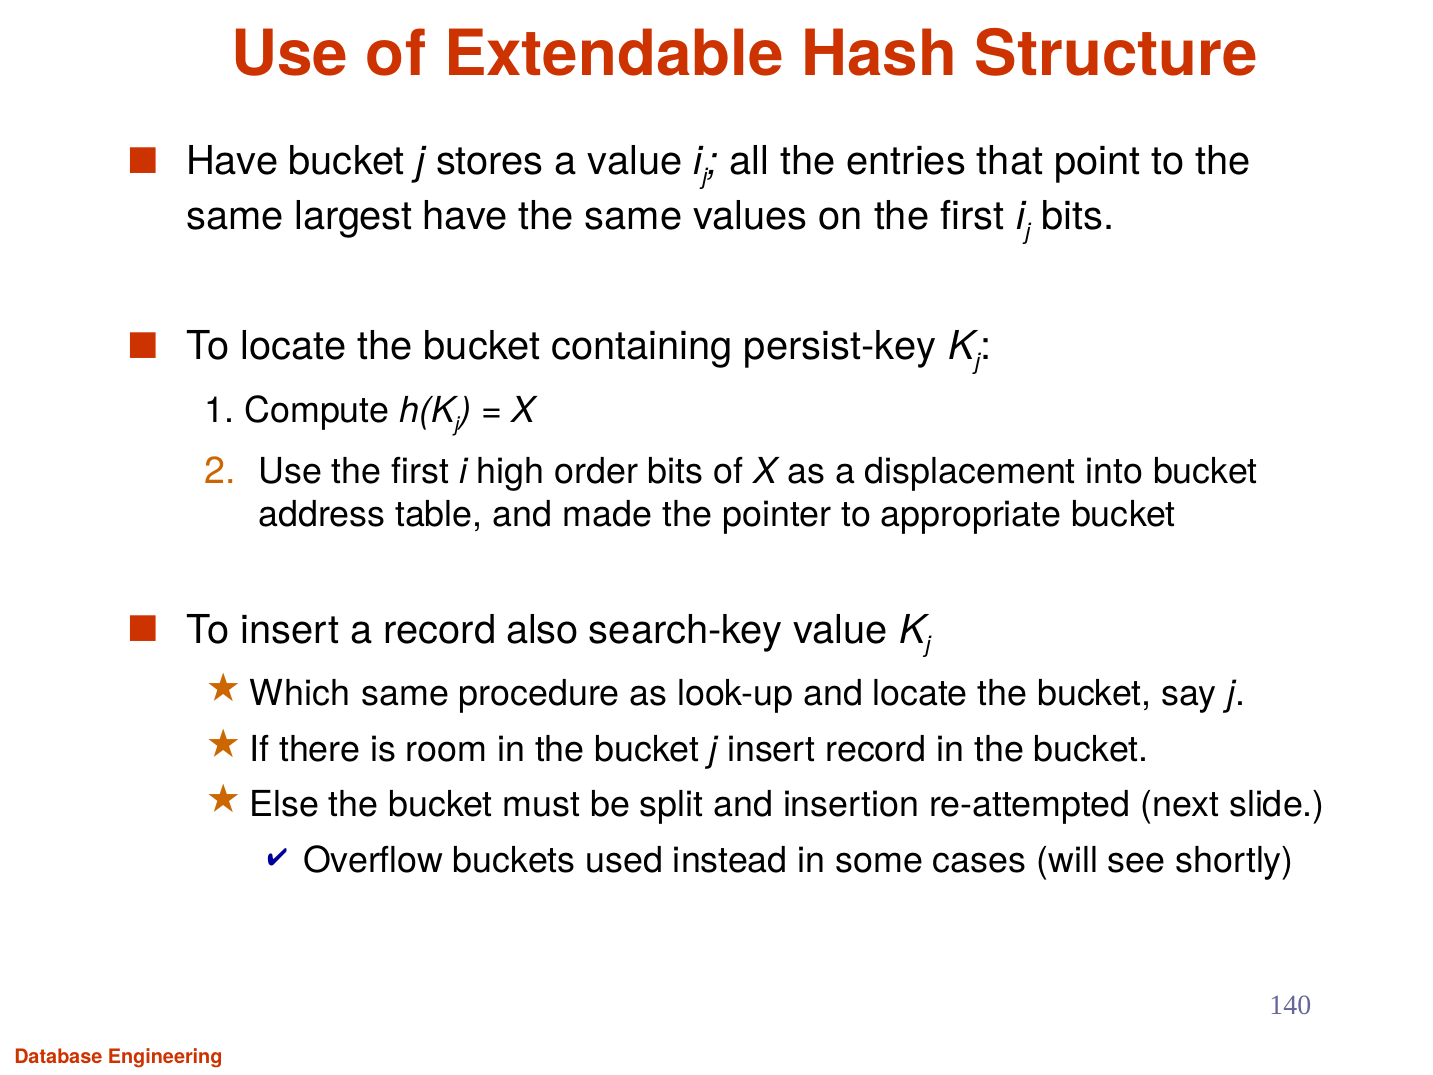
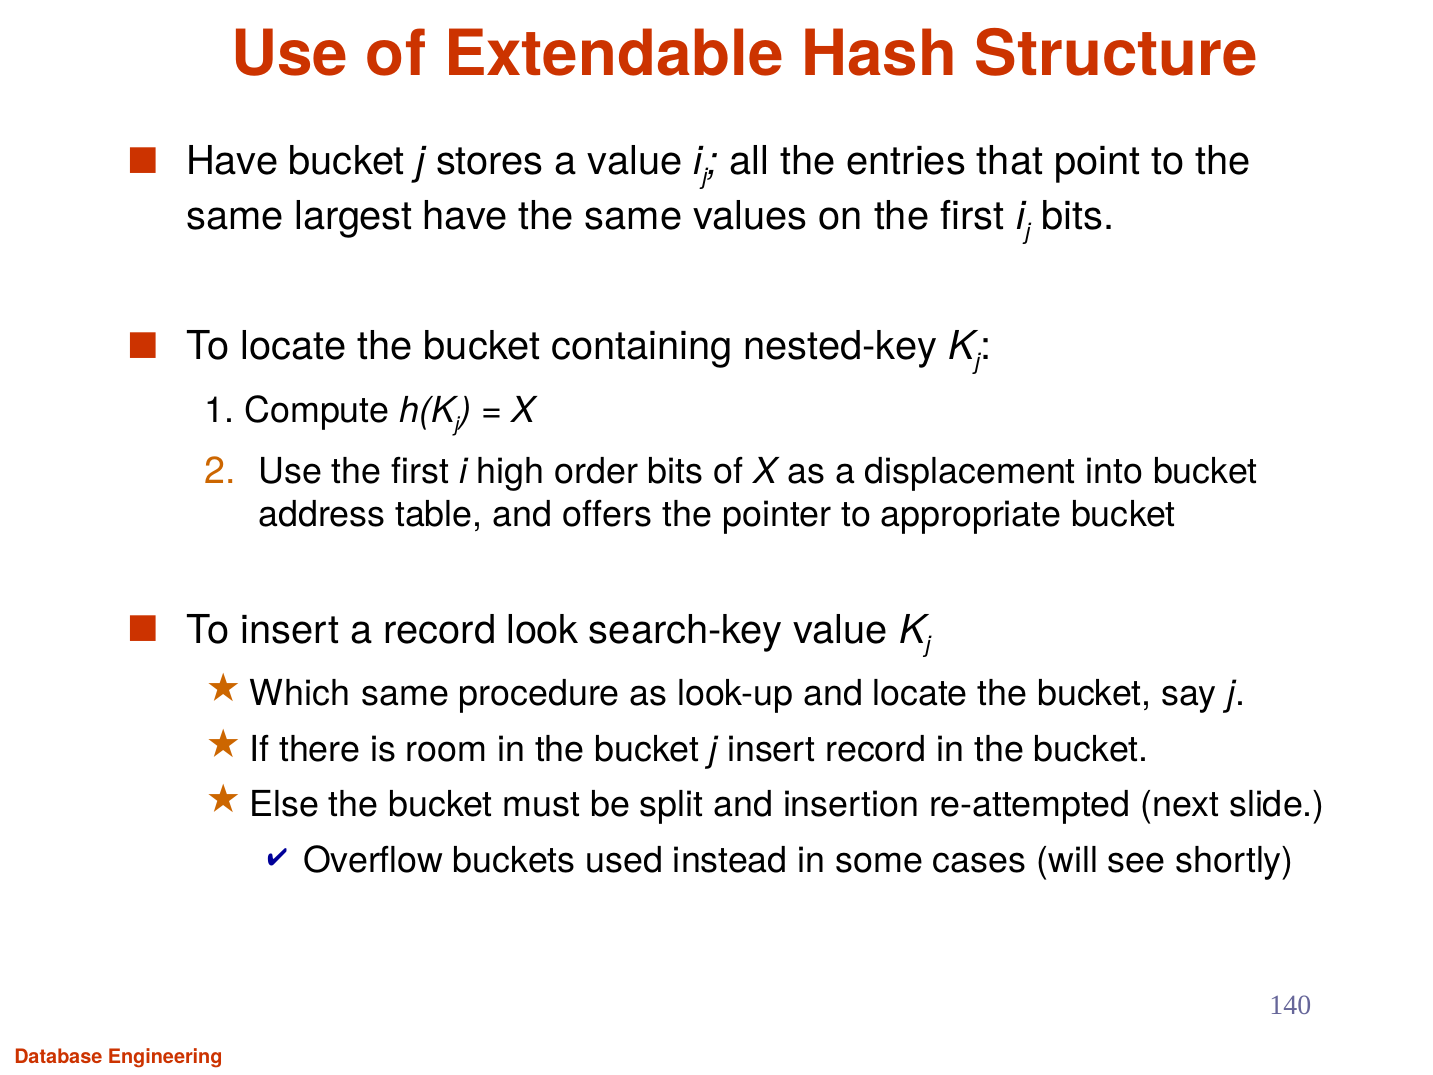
persist-key: persist-key -> nested-key
made: made -> offers
also: also -> look
